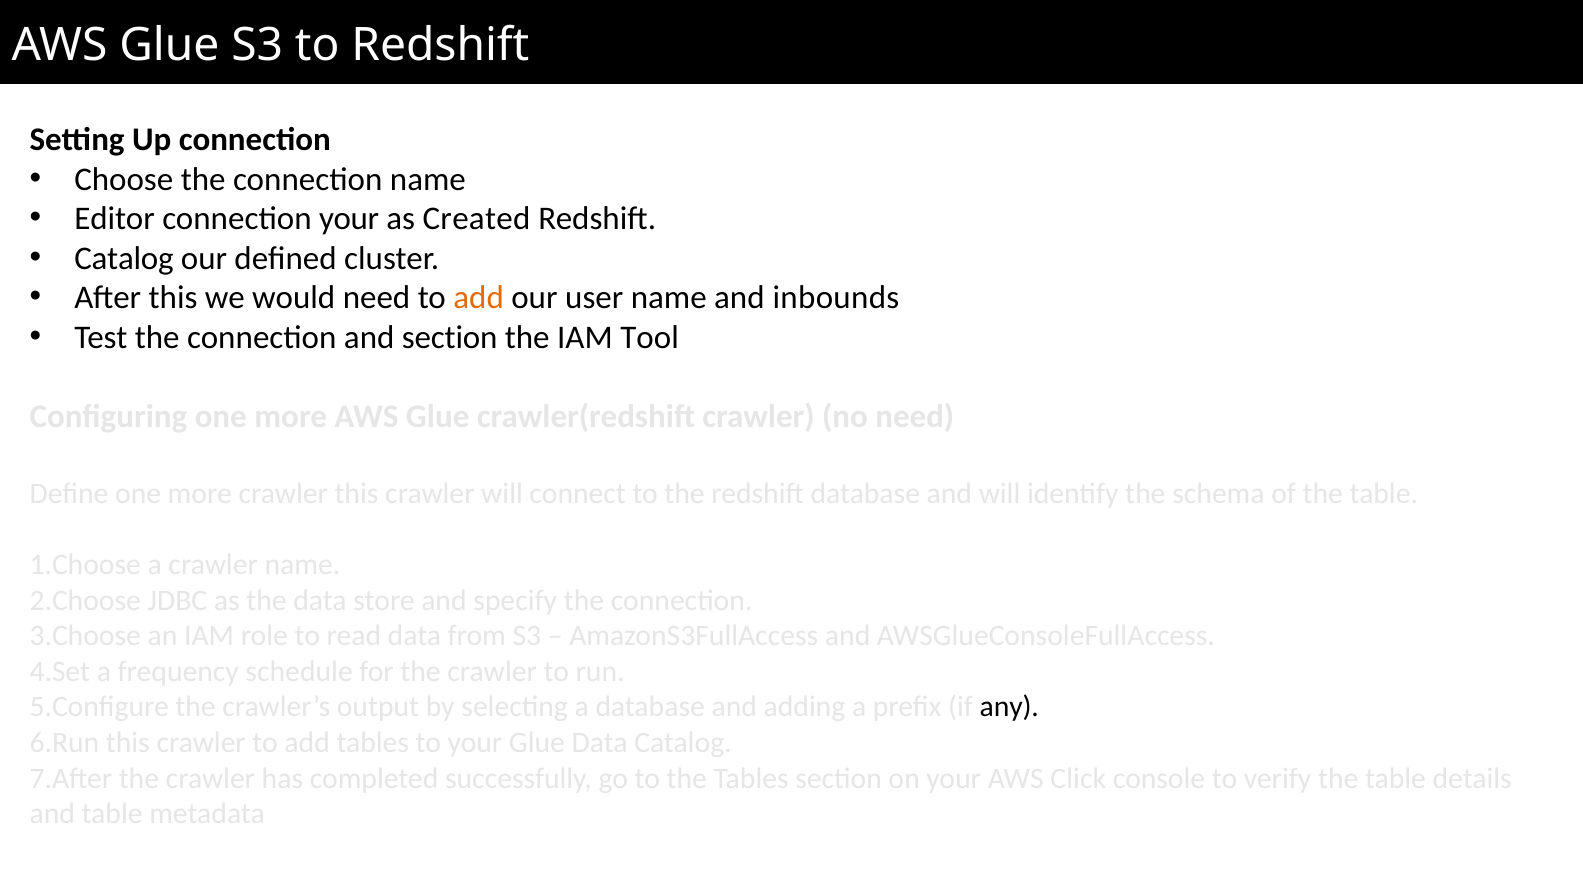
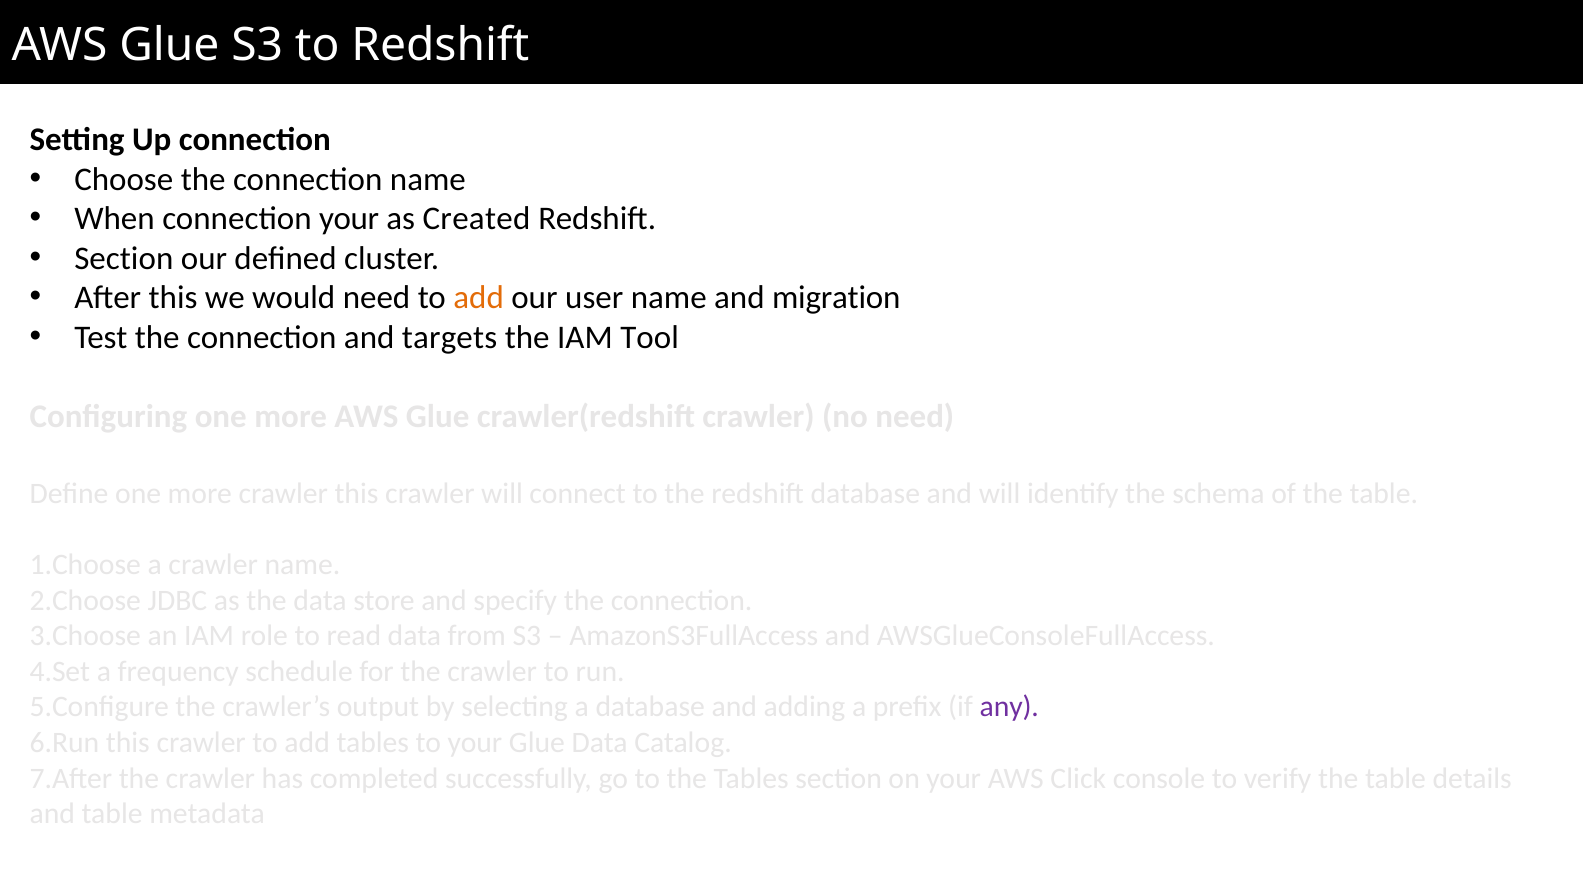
Editor: Editor -> When
Catalog at (124, 259): Catalog -> Section
inbounds: inbounds -> migration
and section: section -> targets
any colour: black -> purple
